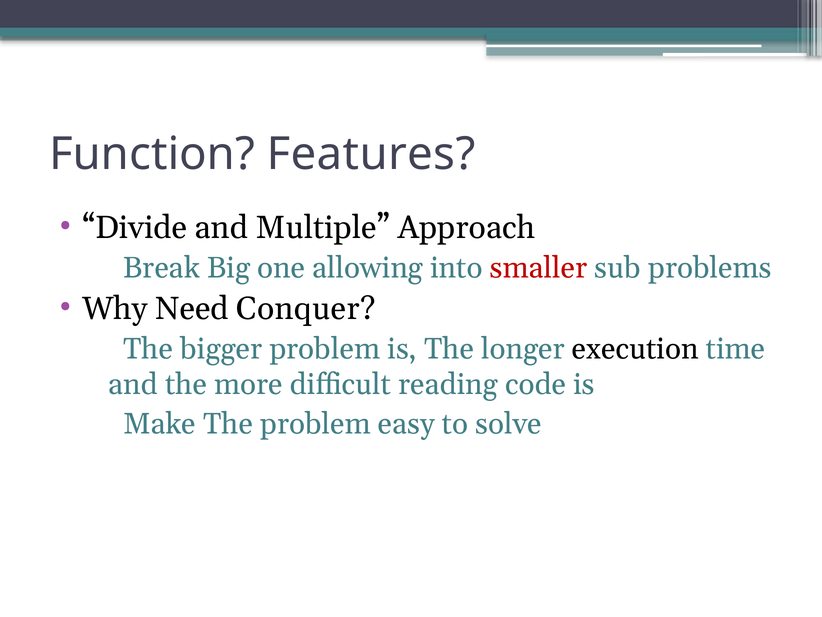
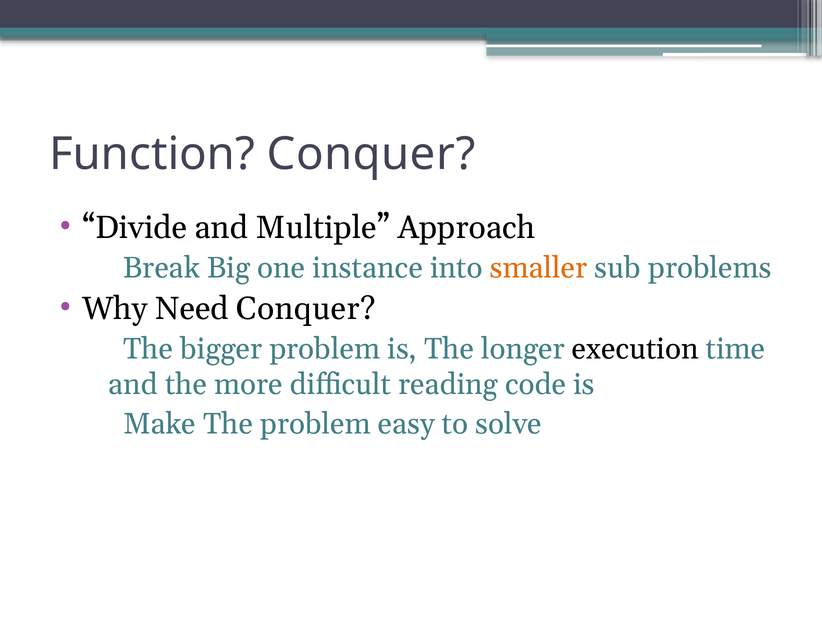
Function Features: Features -> Conquer
allowing: allowing -> instance
smaller colour: red -> orange
